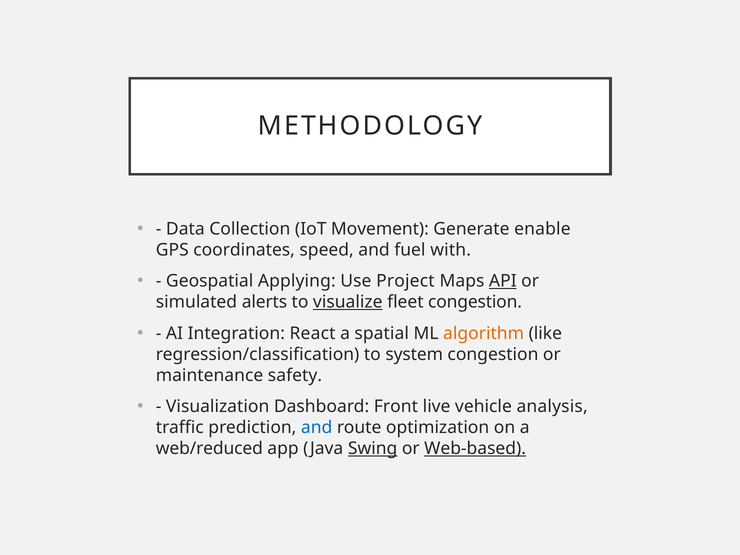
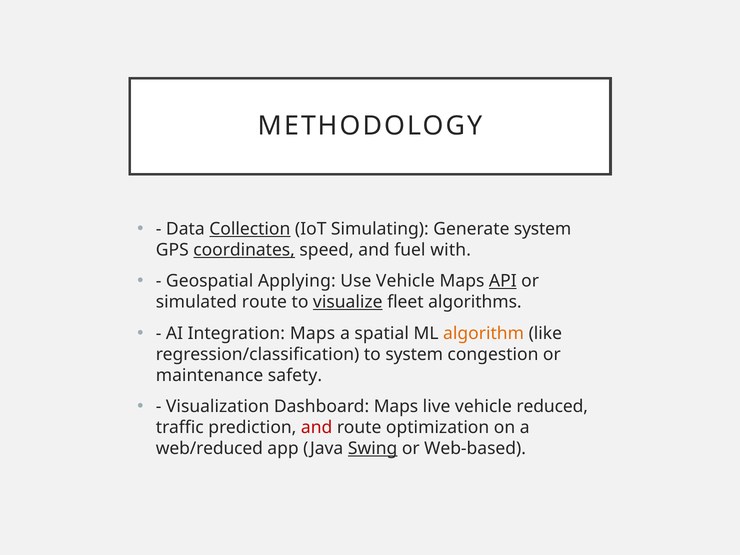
Collection underline: none -> present
Movement: Movement -> Simulating
Generate enable: enable -> system
coordinates underline: none -> present
Use Project: Project -> Vehicle
simulated alerts: alerts -> route
fleet congestion: congestion -> algorithms
Integration React: React -> Maps
Dashboard Front: Front -> Maps
analysis: analysis -> reduced
and at (317, 428) colour: blue -> red
Web-based underline: present -> none
